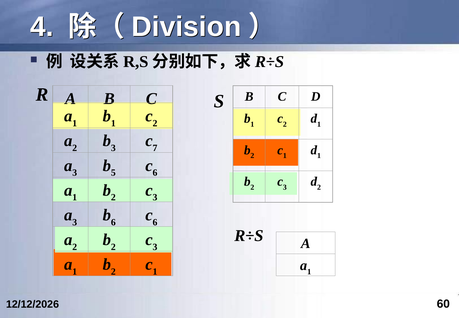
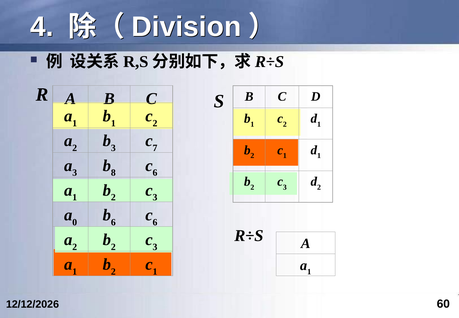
5: 5 -> 8
3 at (75, 222): 3 -> 0
